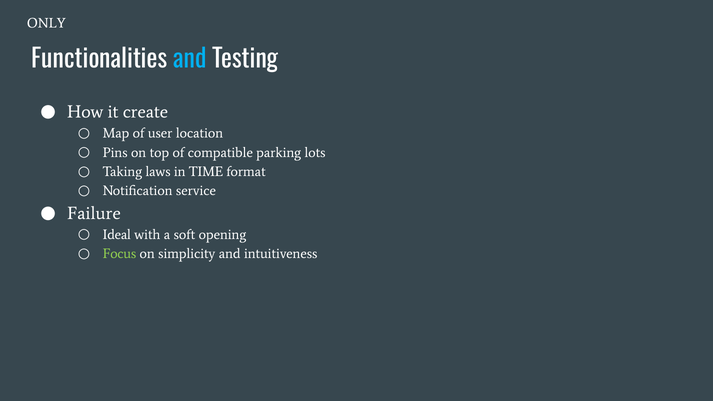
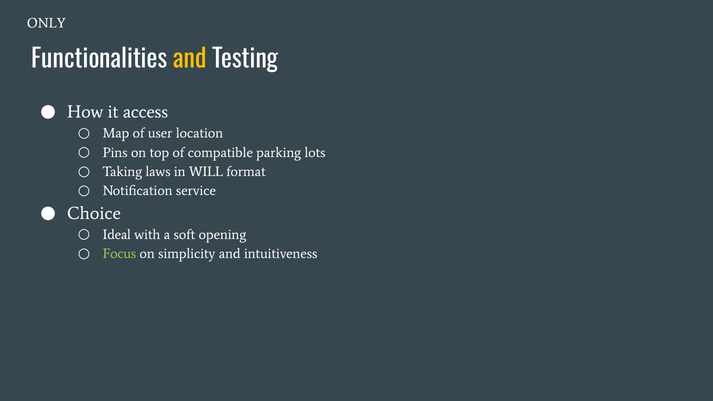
and at (190, 59) colour: light blue -> yellow
create: create -> access
TIME: TIME -> WILL
Failure: Failure -> Choice
